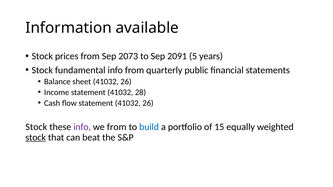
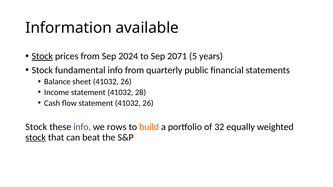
Stock at (42, 56) underline: none -> present
2073: 2073 -> 2024
2091: 2091 -> 2071
we from: from -> rows
build colour: blue -> orange
15: 15 -> 32
